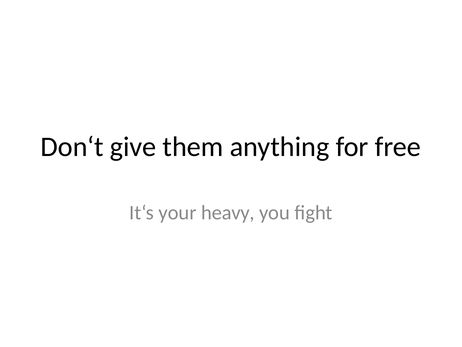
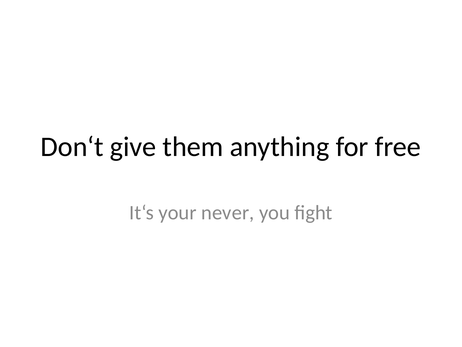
heavy: heavy -> never
